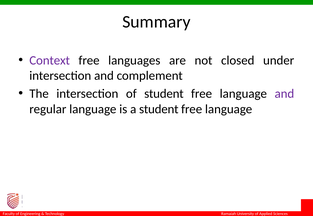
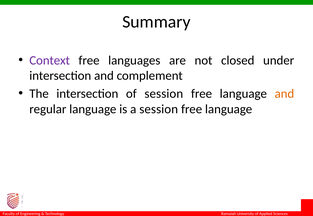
of student: student -> session
and at (284, 94) colour: purple -> orange
a student: student -> session
